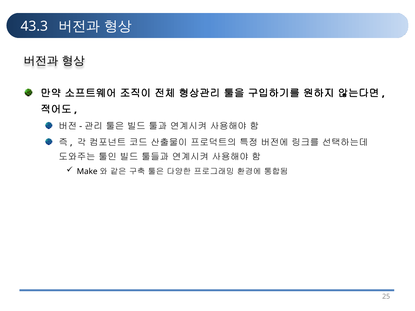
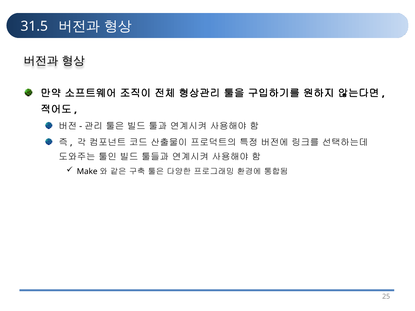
43.3: 43.3 -> 31.5
